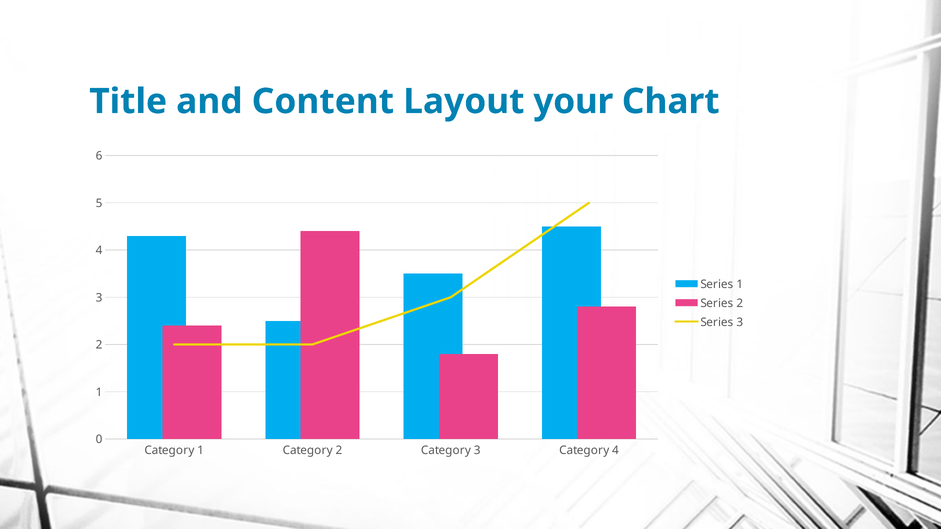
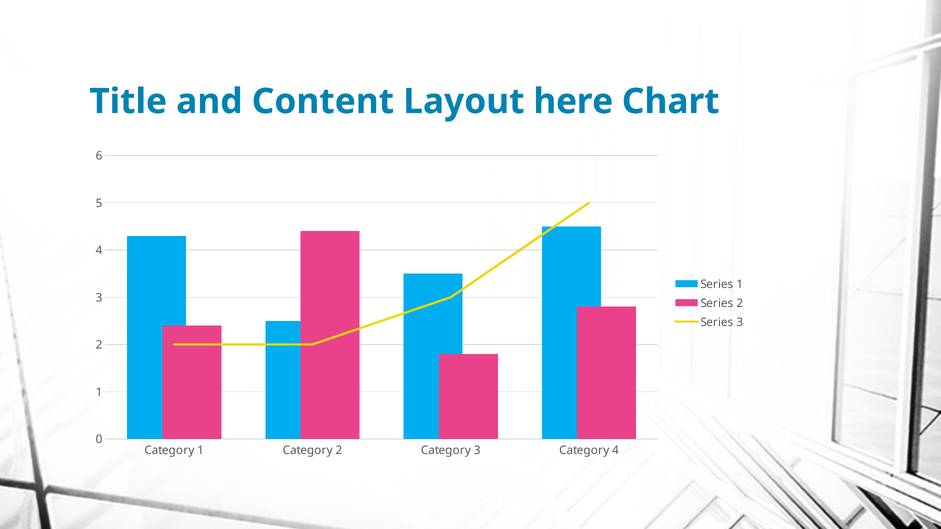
your: your -> here
